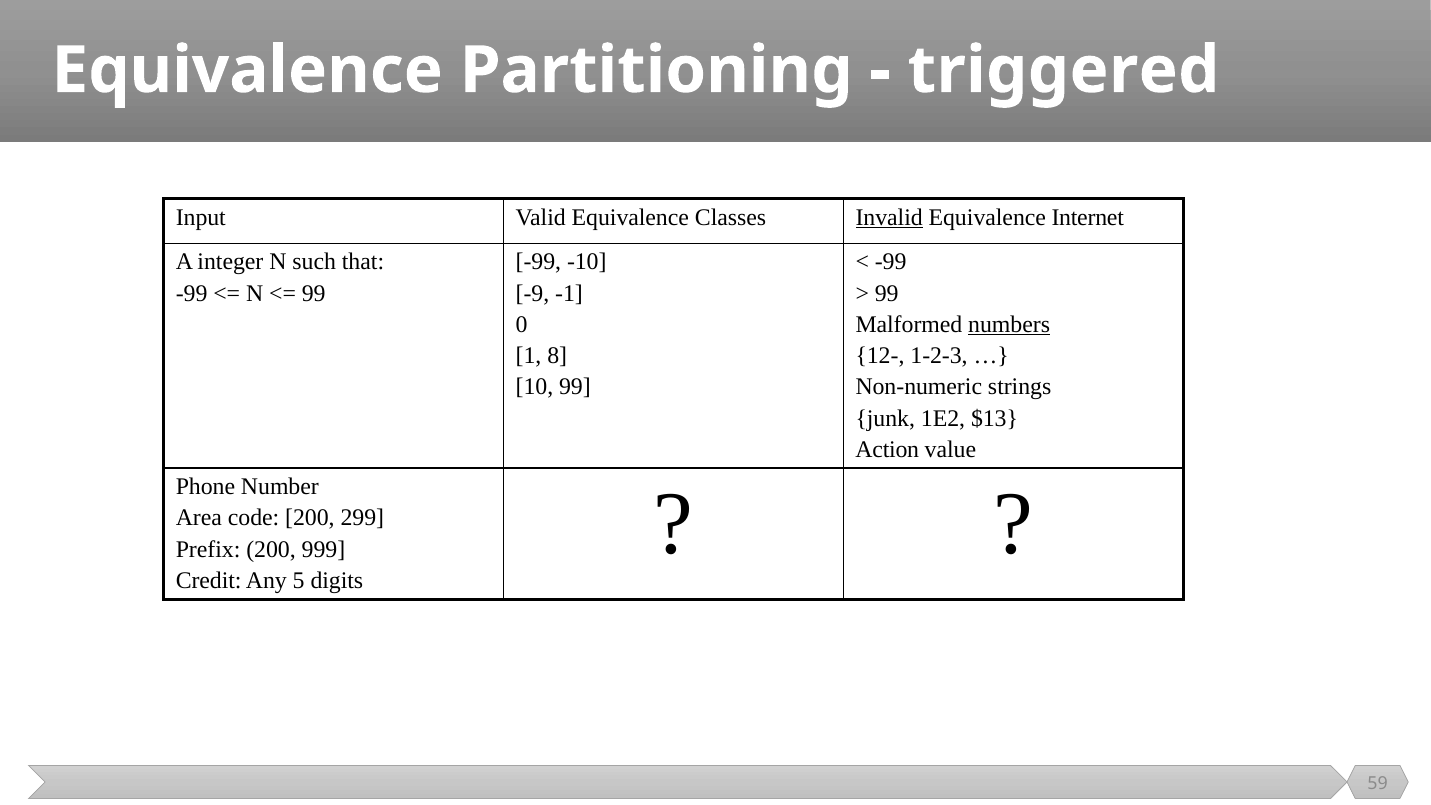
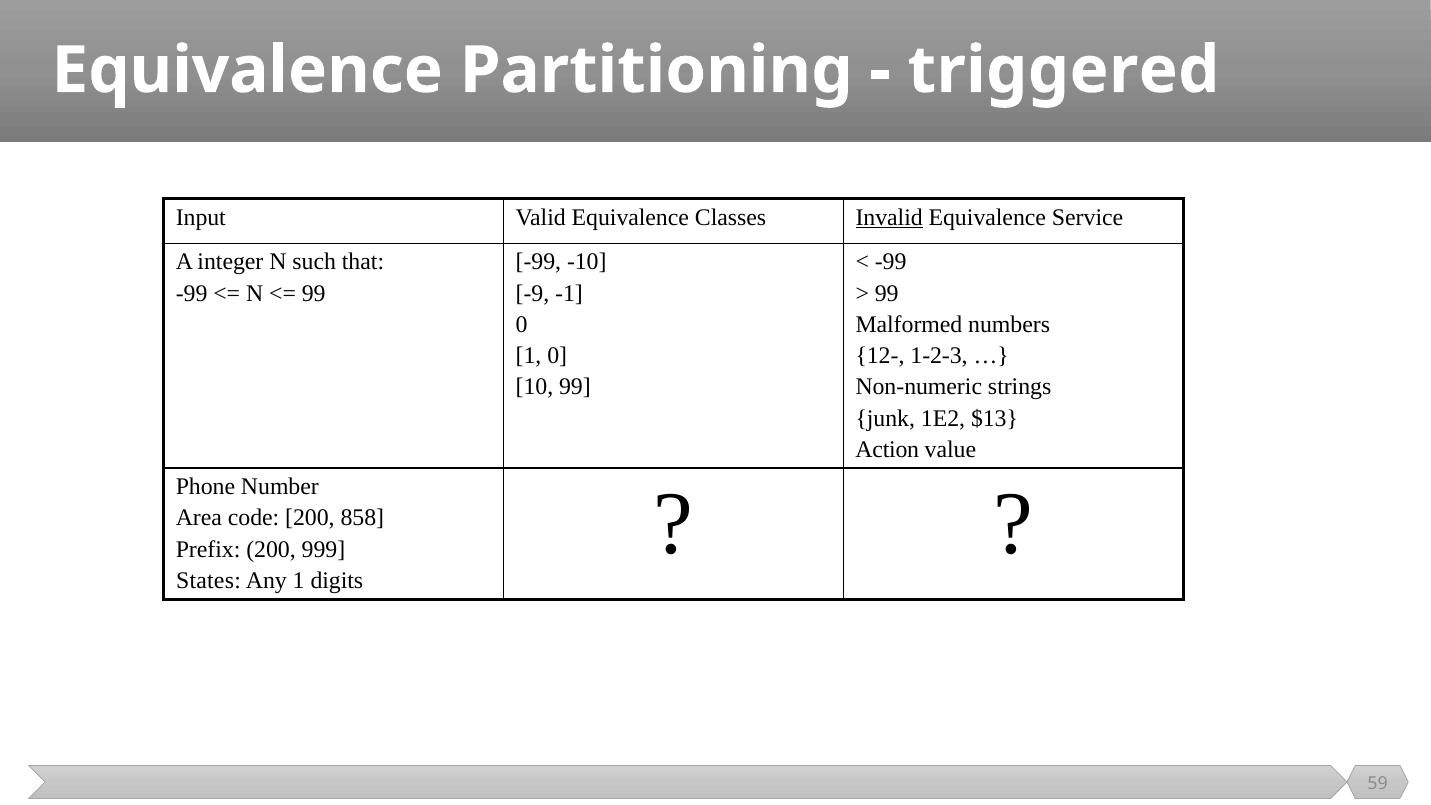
Internet: Internet -> Service
numbers underline: present -> none
1 8: 8 -> 0
299: 299 -> 858
Credit: Credit -> States
Any 5: 5 -> 1
